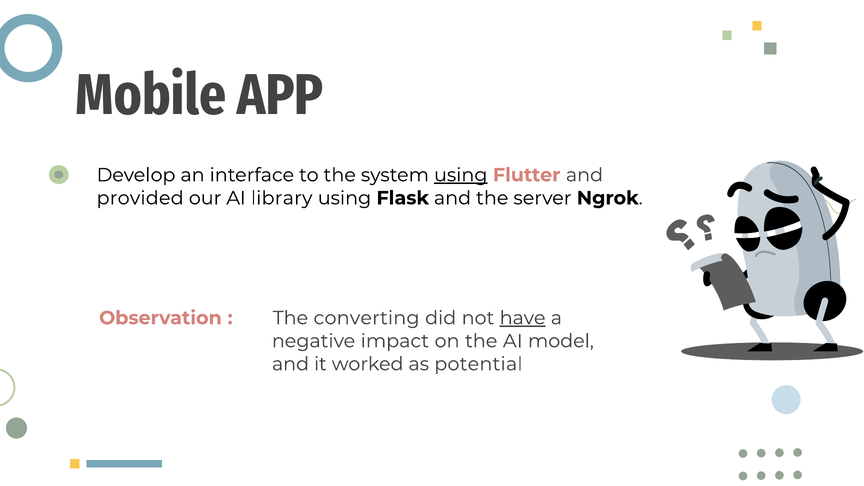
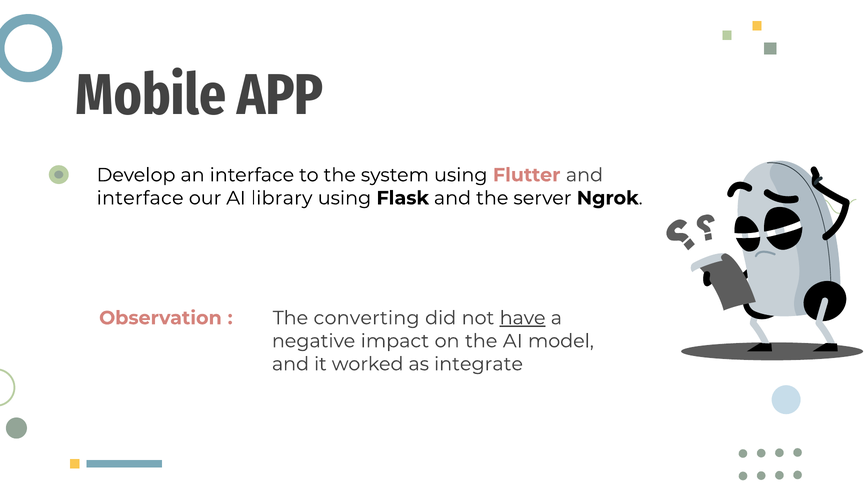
using at (461, 175) underline: present -> none
provided at (140, 198): provided -> interface
potential: potential -> integrate
